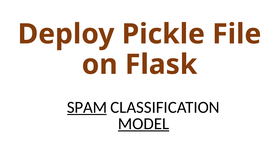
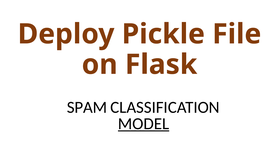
SPAM underline: present -> none
